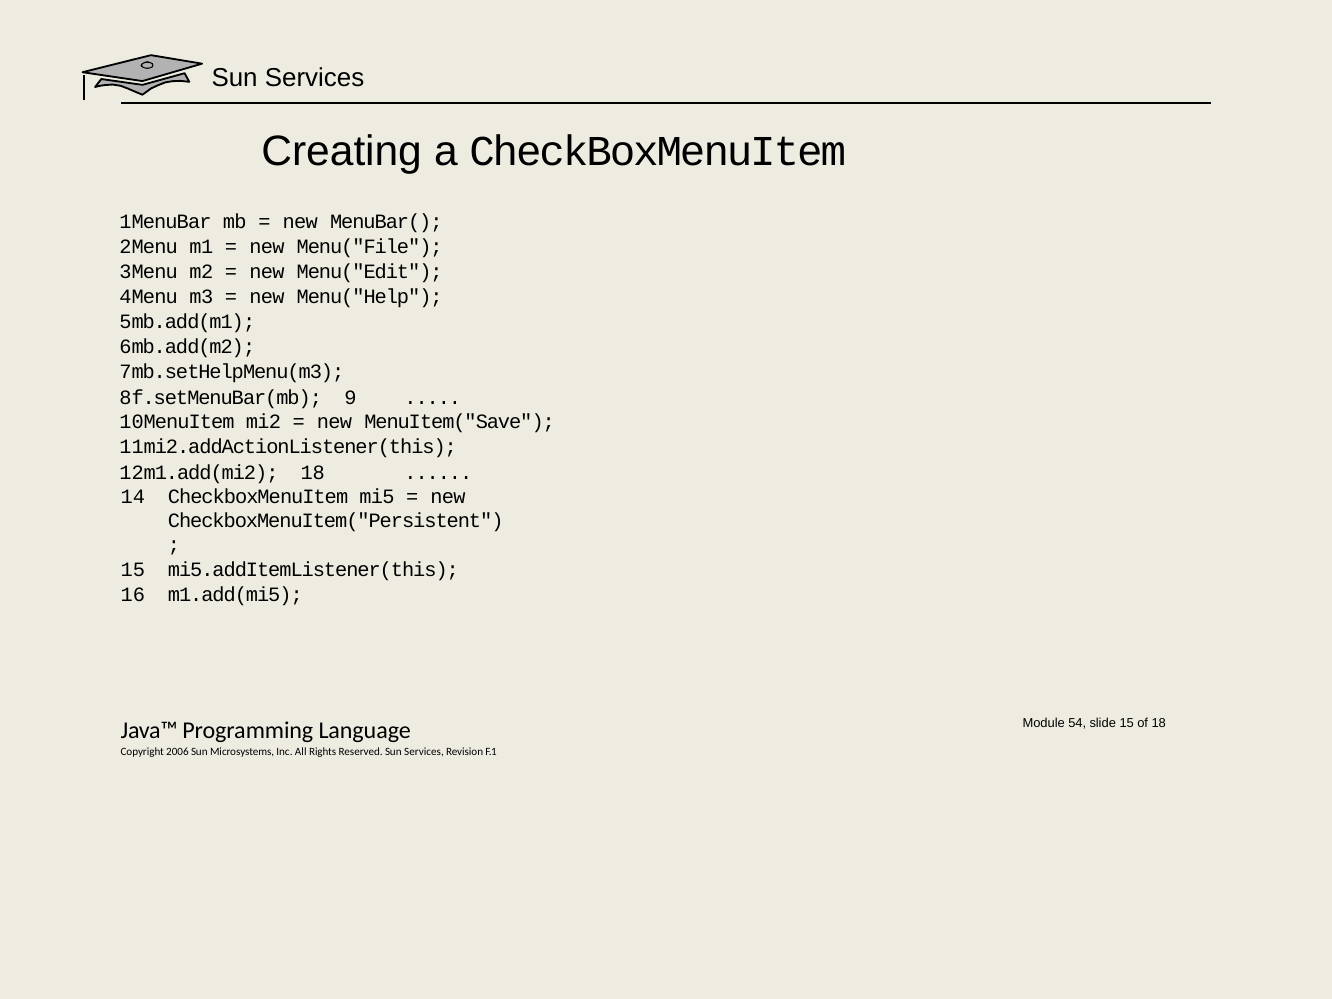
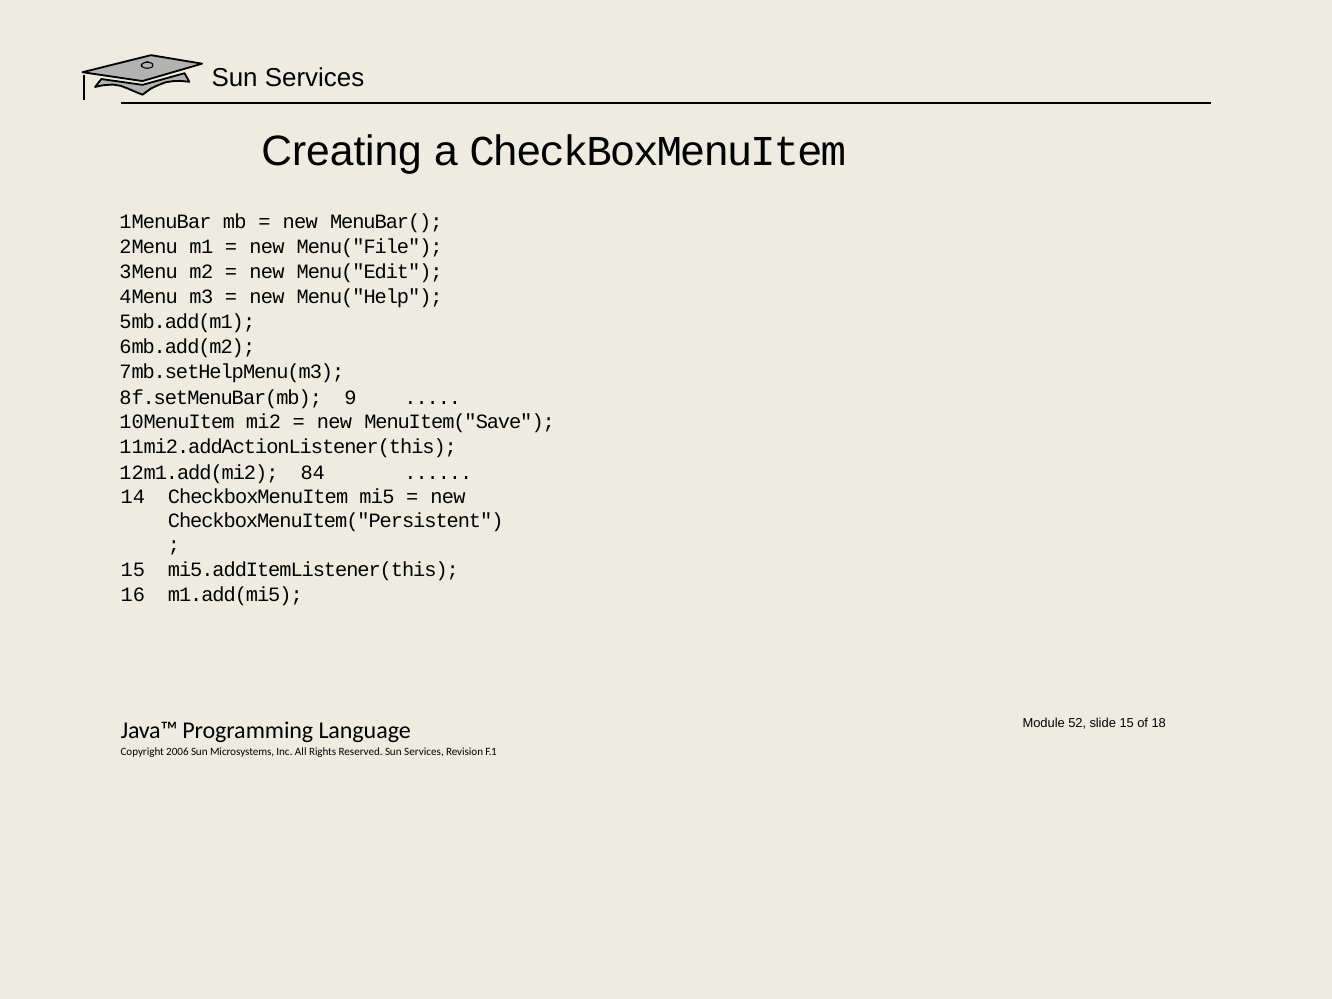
18 at (313, 473): 18 -> 84
54: 54 -> 52
